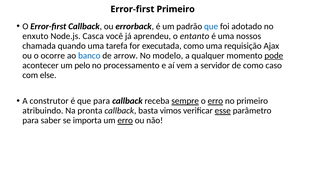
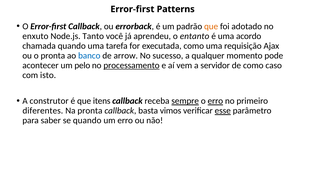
Error-first Primeiro: Primeiro -> Patterns
que at (211, 26) colour: blue -> orange
Casca: Casca -> Tanto
nossos: nossos -> acordo
o ocorre: ocorre -> pronta
modelo: modelo -> sucesso
pode underline: present -> none
processamento underline: none -> present
else: else -> isto
que para: para -> itens
atribuindo: atribuindo -> diferentes
se importa: importa -> quando
erro at (125, 120) underline: present -> none
